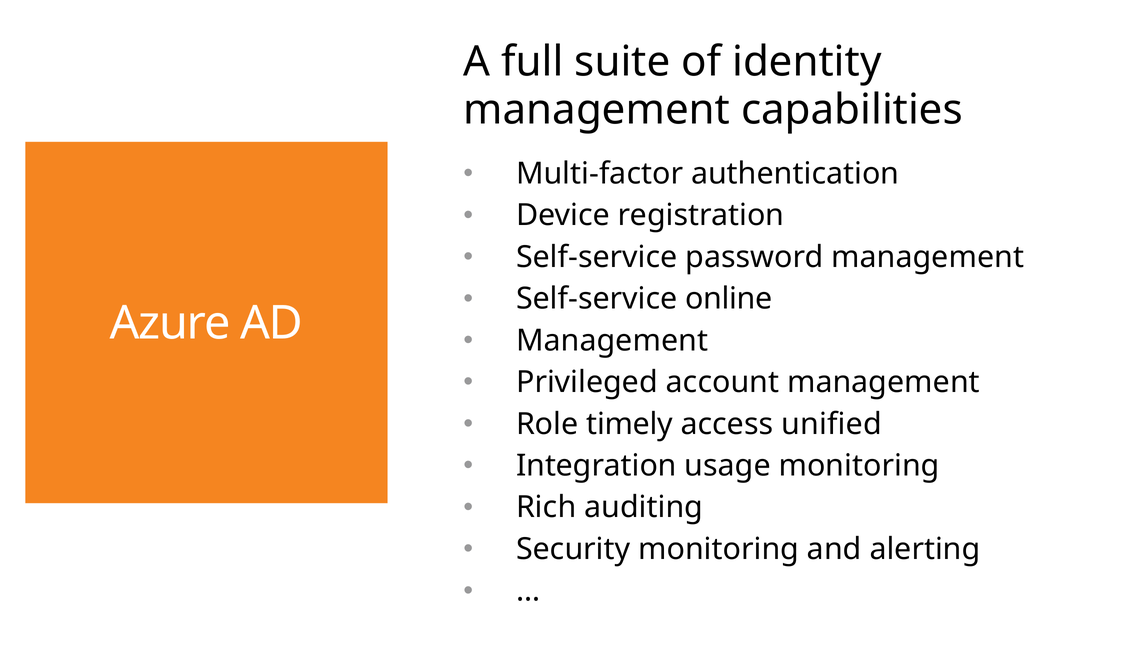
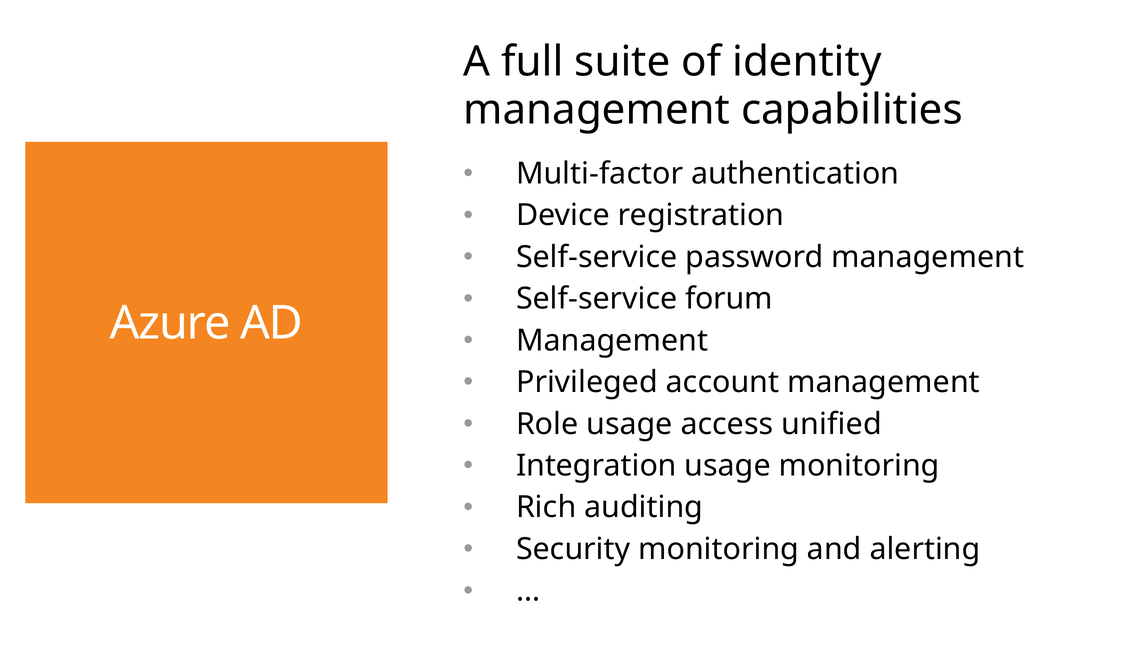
online: online -> forum
Role timely: timely -> usage
